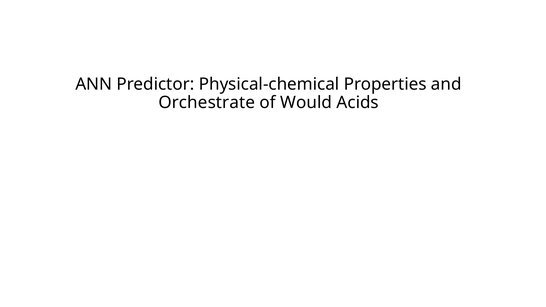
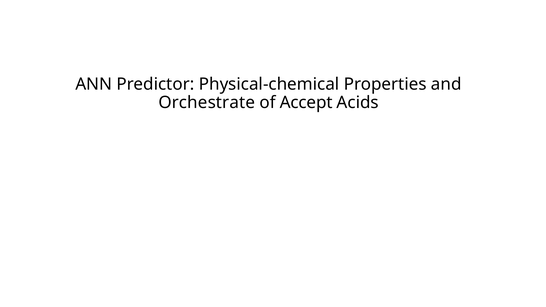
Would: Would -> Accept
